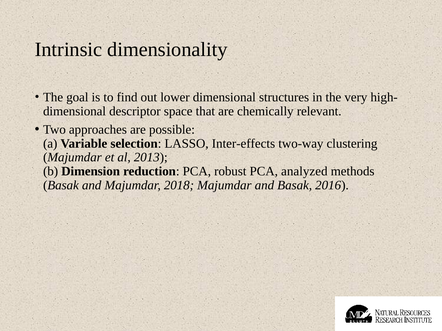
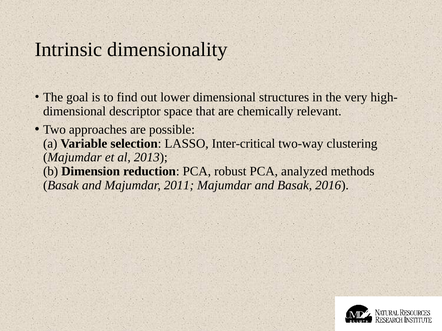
Inter-effects: Inter-effects -> Inter-critical
2018: 2018 -> 2011
